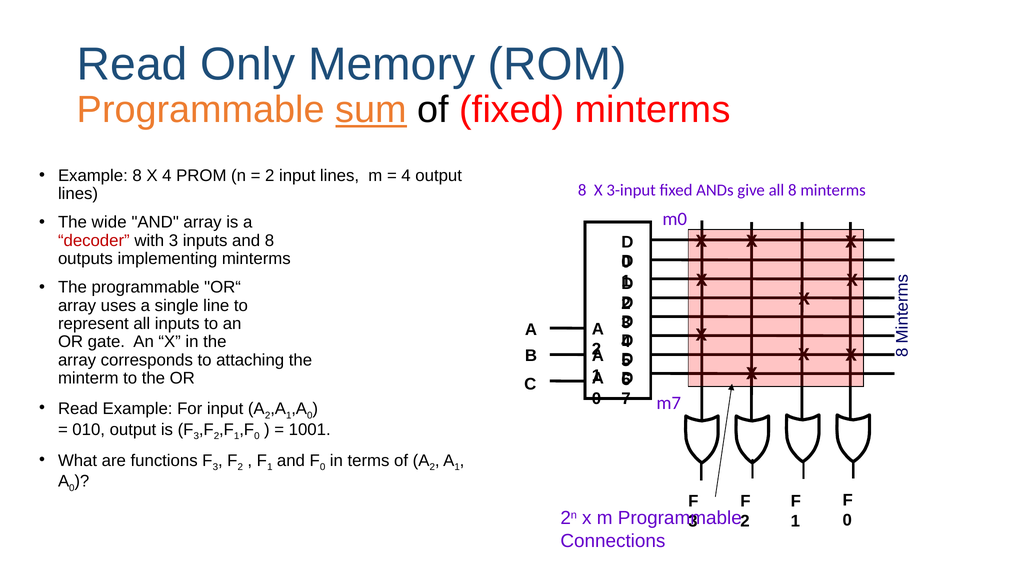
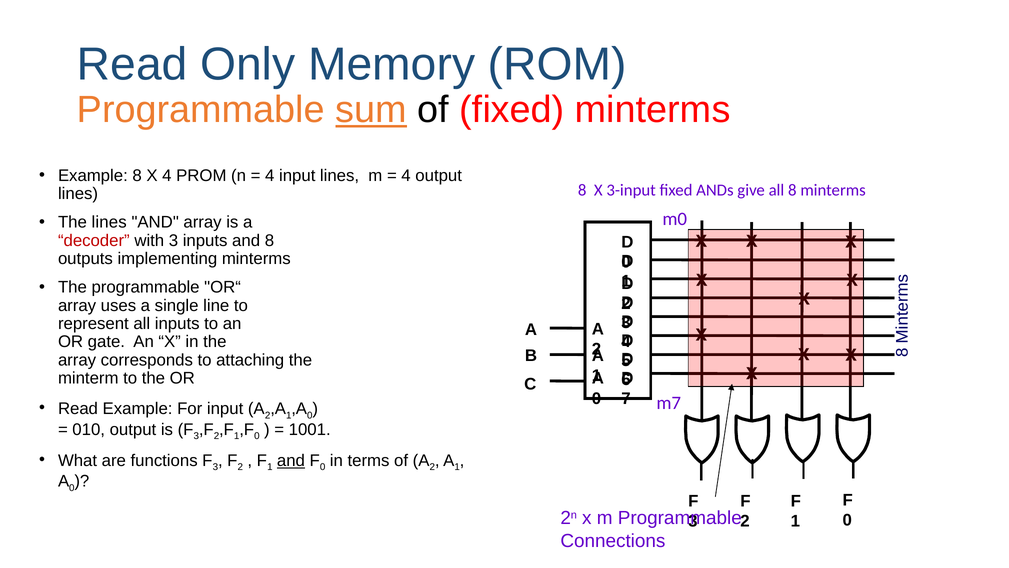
2 at (270, 175): 2 -> 4
The wide: wide -> lines
and at (291, 460) underline: none -> present
